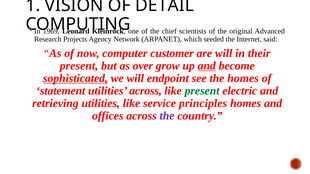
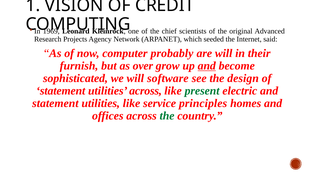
DETAIL: DETAIL -> CREDIT
customer: customer -> probably
present at (79, 66): present -> furnish
sophisticated underline: present -> none
endpoint: endpoint -> software
the homes: homes -> design
retrieving at (55, 104): retrieving -> statement
the at (167, 116) colour: purple -> green
